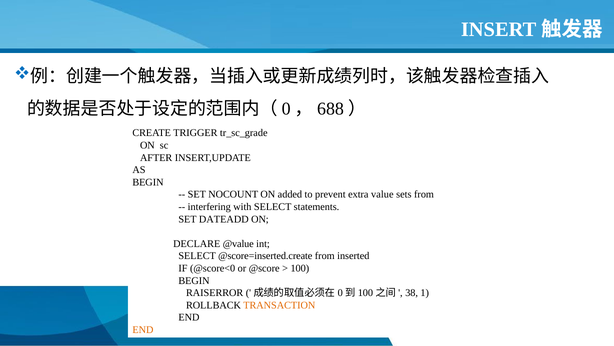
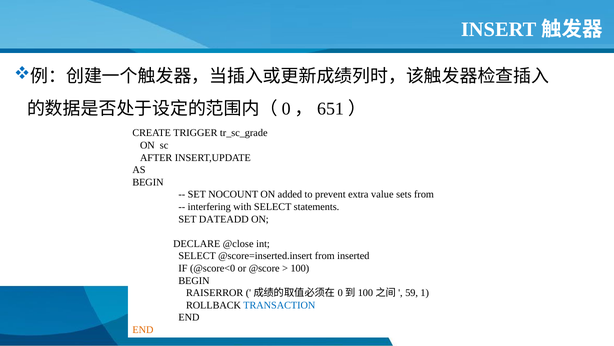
688: 688 -> 651
@value: @value -> @close
@score=inserted.create: @score=inserted.create -> @score=inserted.insert
38: 38 -> 59
TRANSACTION colour: orange -> blue
